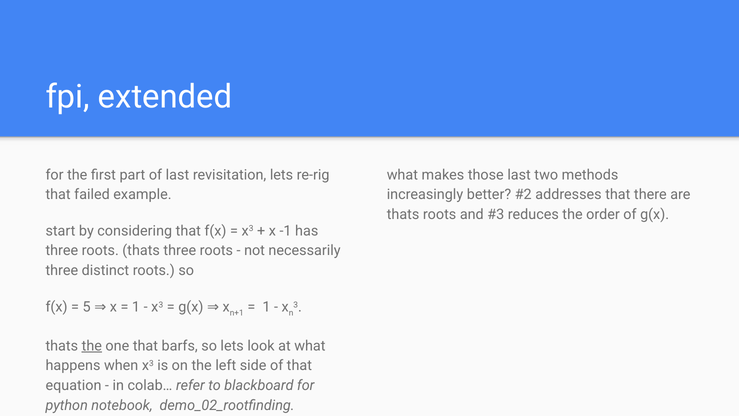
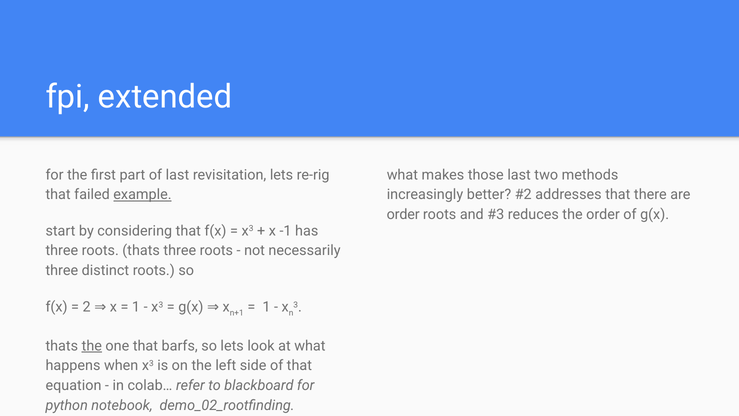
example underline: none -> present
thats at (403, 214): thats -> order
5: 5 -> 2
